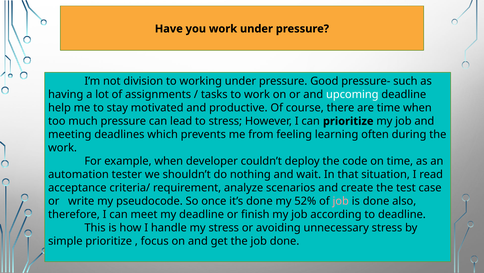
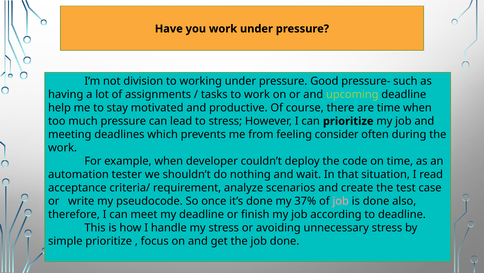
upcoming colour: white -> light green
learning: learning -> consider
52%: 52% -> 37%
